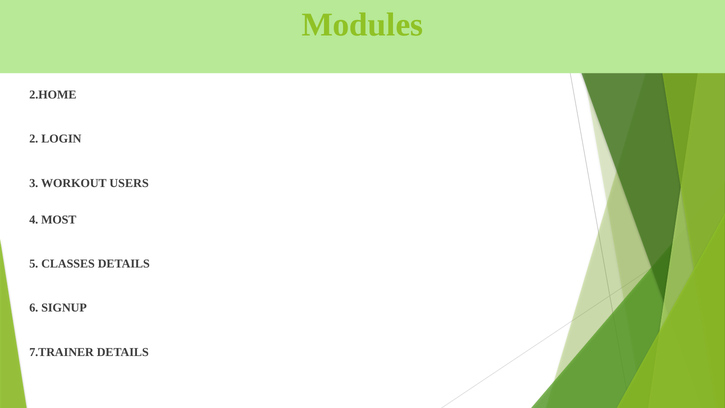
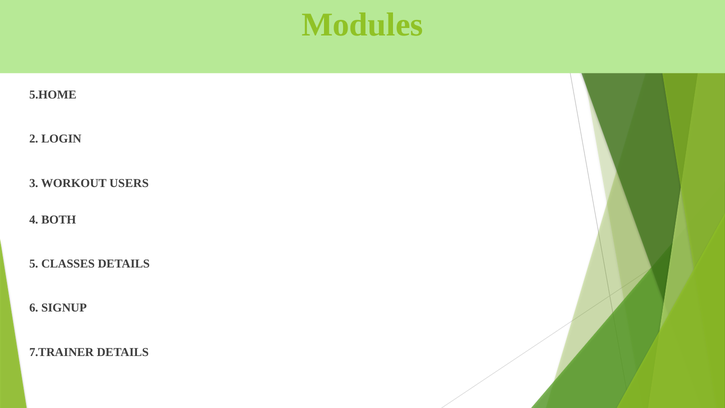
2.HOME: 2.HOME -> 5.HOME
MOST: MOST -> BOTH
